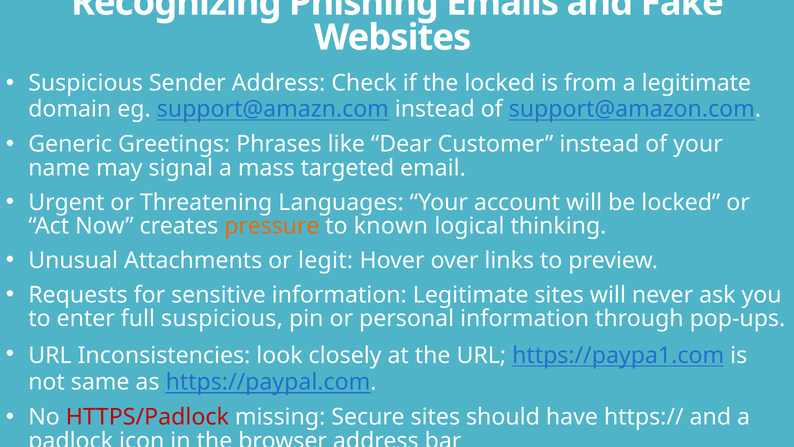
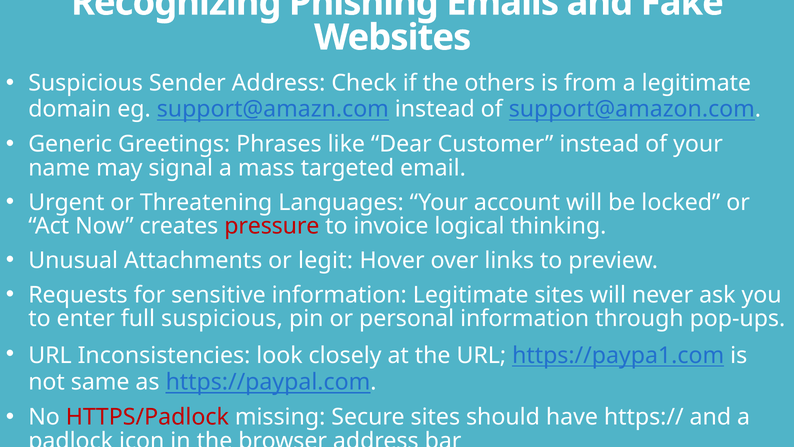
the locked: locked -> others
pressure colour: orange -> red
known: known -> invoice
